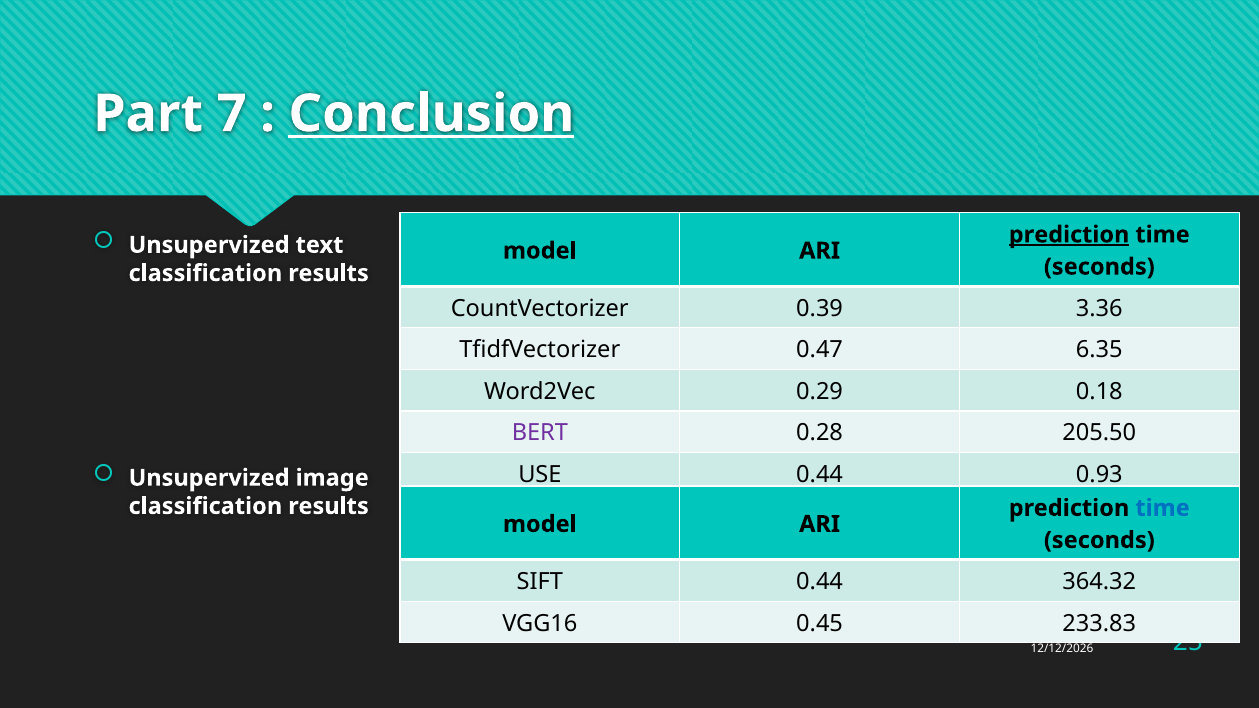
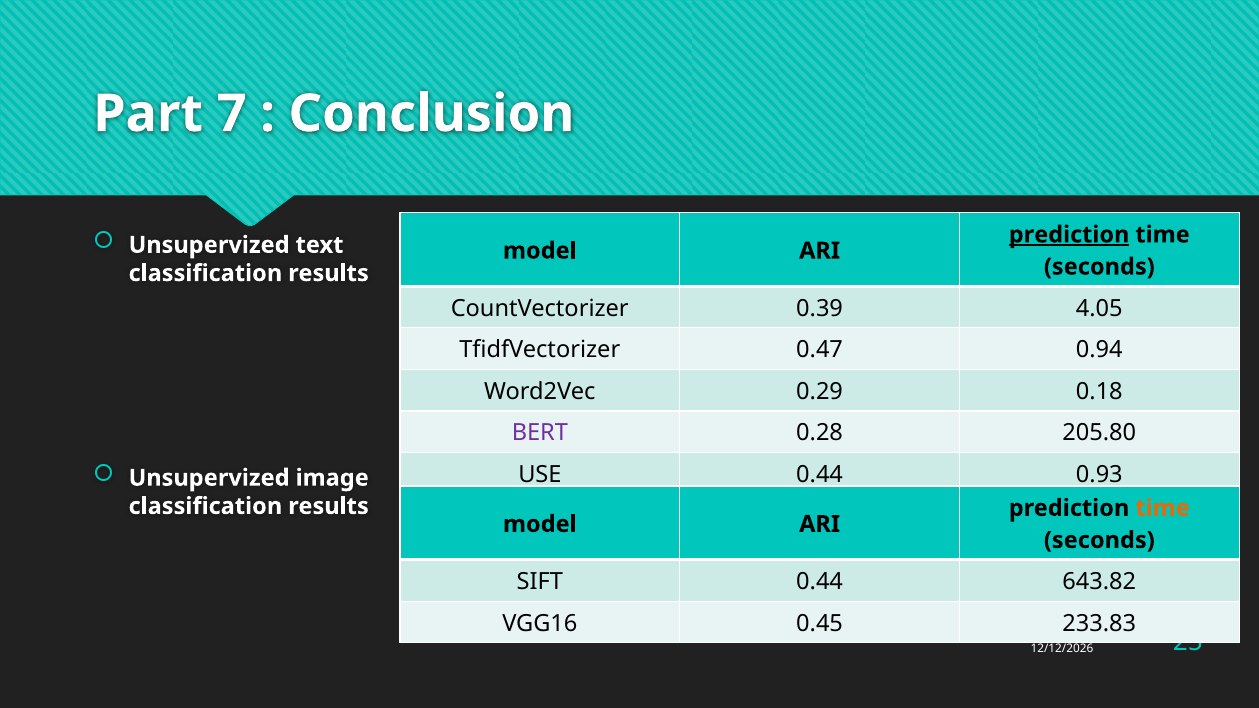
Conclusion underline: present -> none
3.36: 3.36 -> 4.05
6.35: 6.35 -> 0.94
205.50: 205.50 -> 205.80
time at (1163, 508) colour: blue -> orange
364.32: 364.32 -> 643.82
